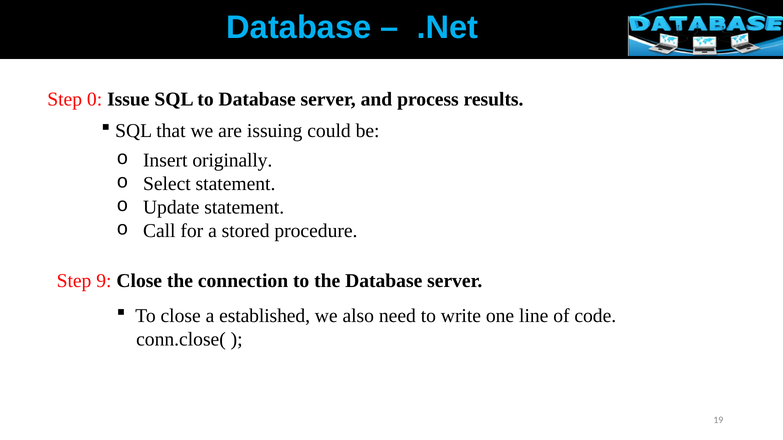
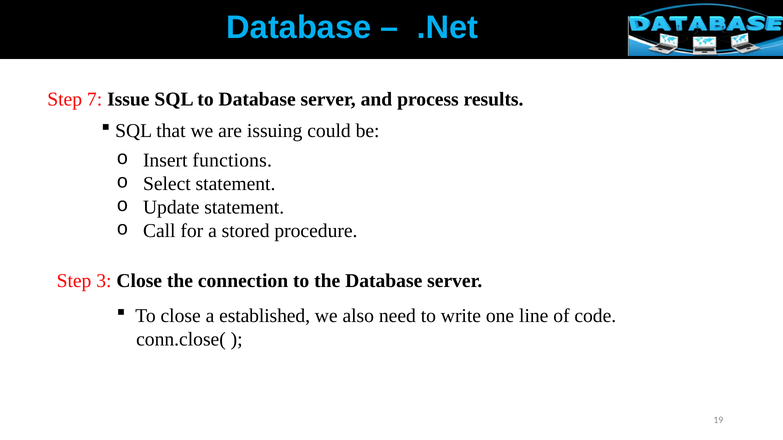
0: 0 -> 7
originally: originally -> functions
9: 9 -> 3
